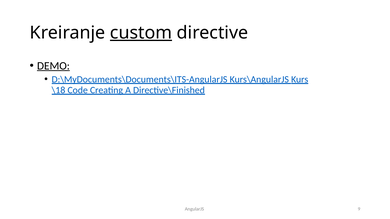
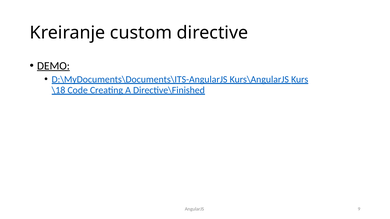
custom underline: present -> none
